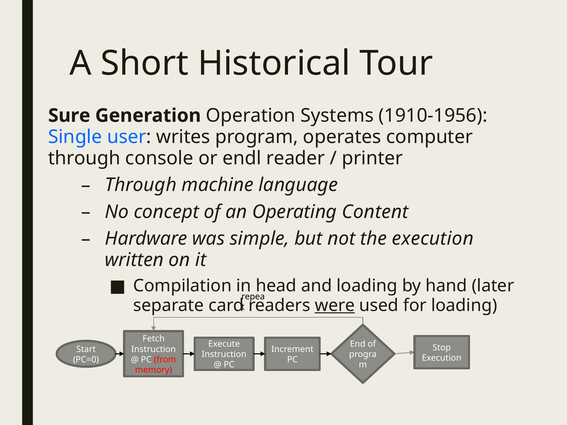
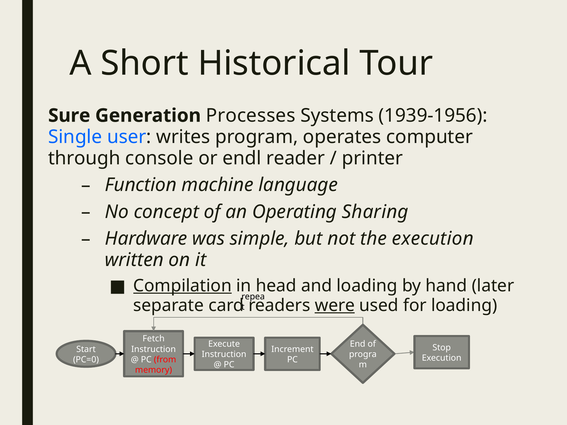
Operation: Operation -> Processes
1910-1956: 1910-1956 -> 1939-1956
Through at (141, 185): Through -> Function
Content: Content -> Sharing
Compilation underline: none -> present
